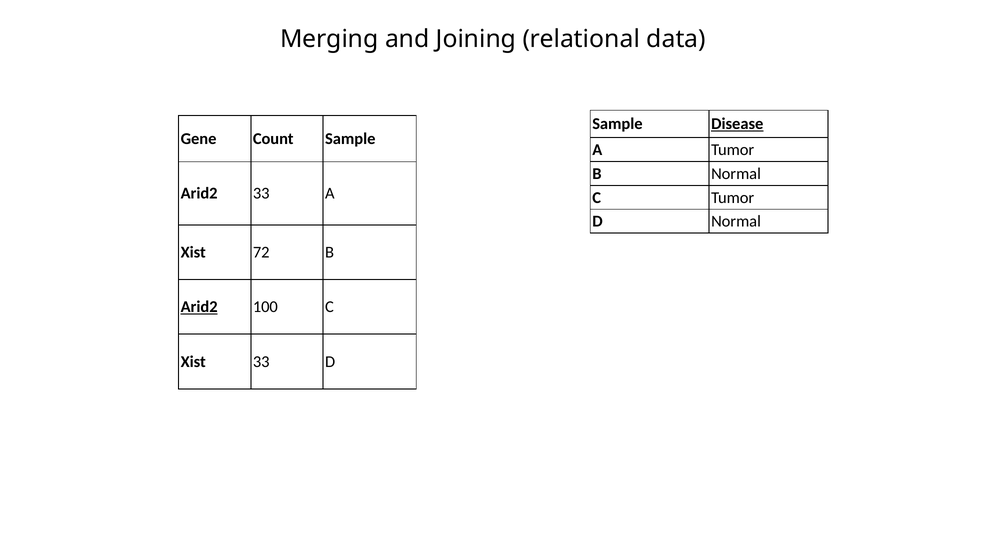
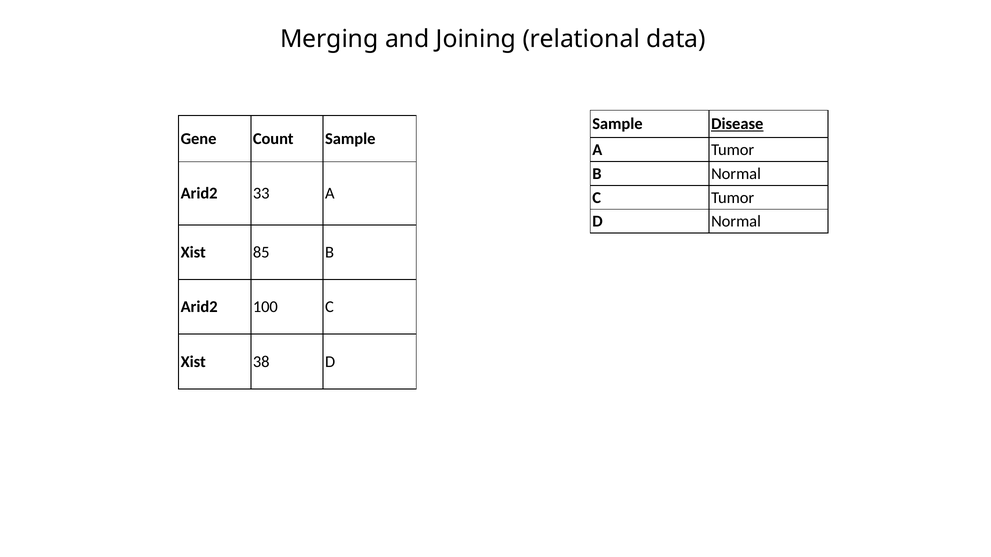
72: 72 -> 85
Arid2 at (199, 307) underline: present -> none
Xist 33: 33 -> 38
